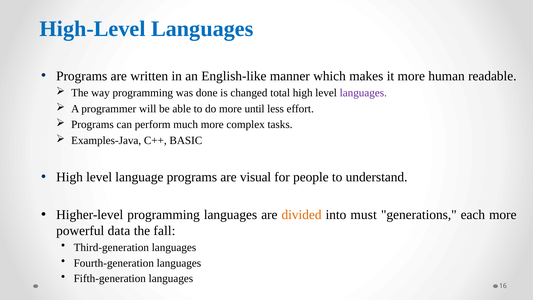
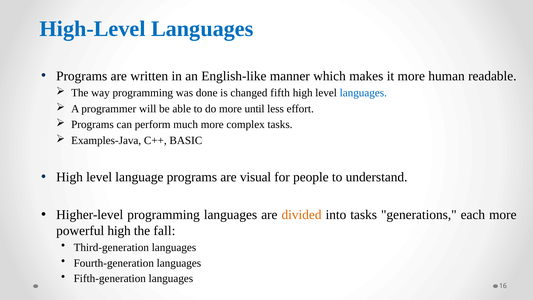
total: total -> fifth
languages at (363, 93) colour: purple -> blue
into must: must -> tasks
powerful data: data -> high
